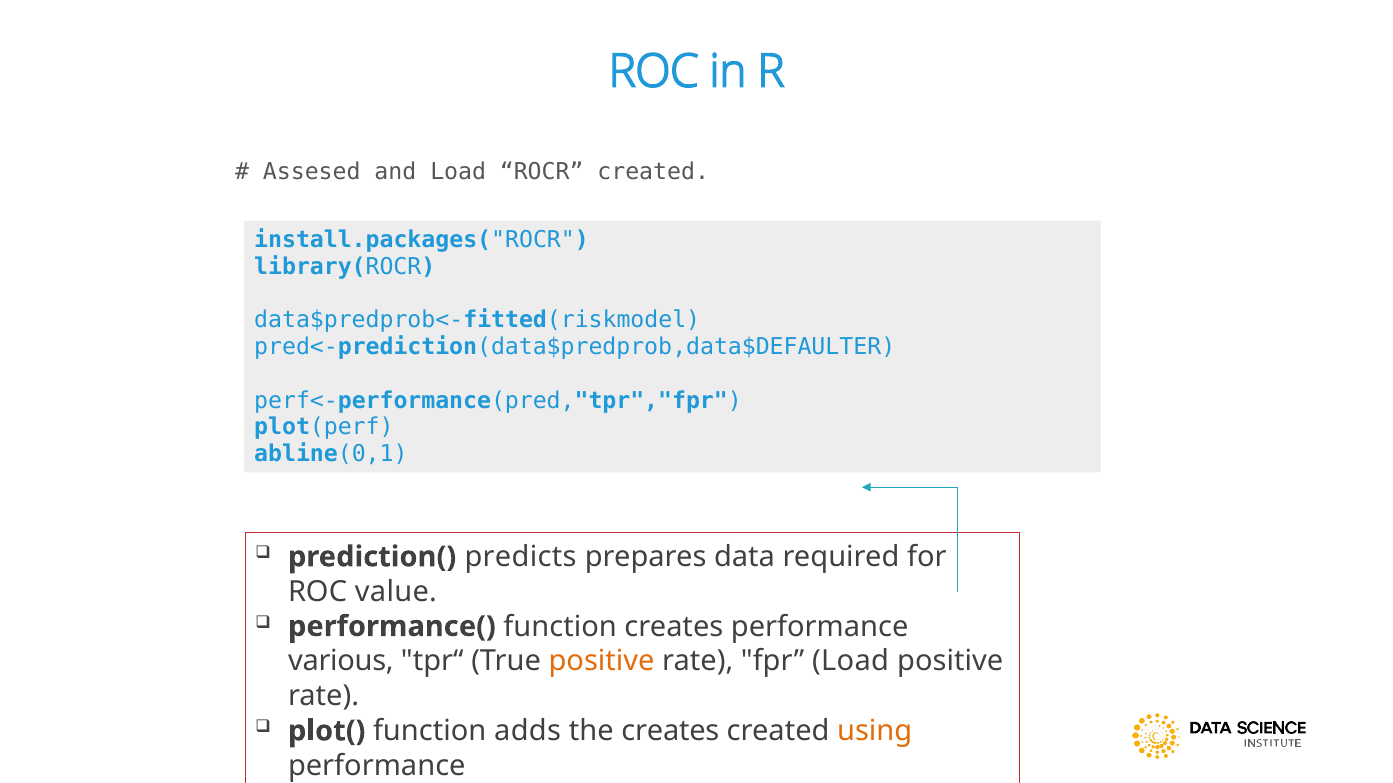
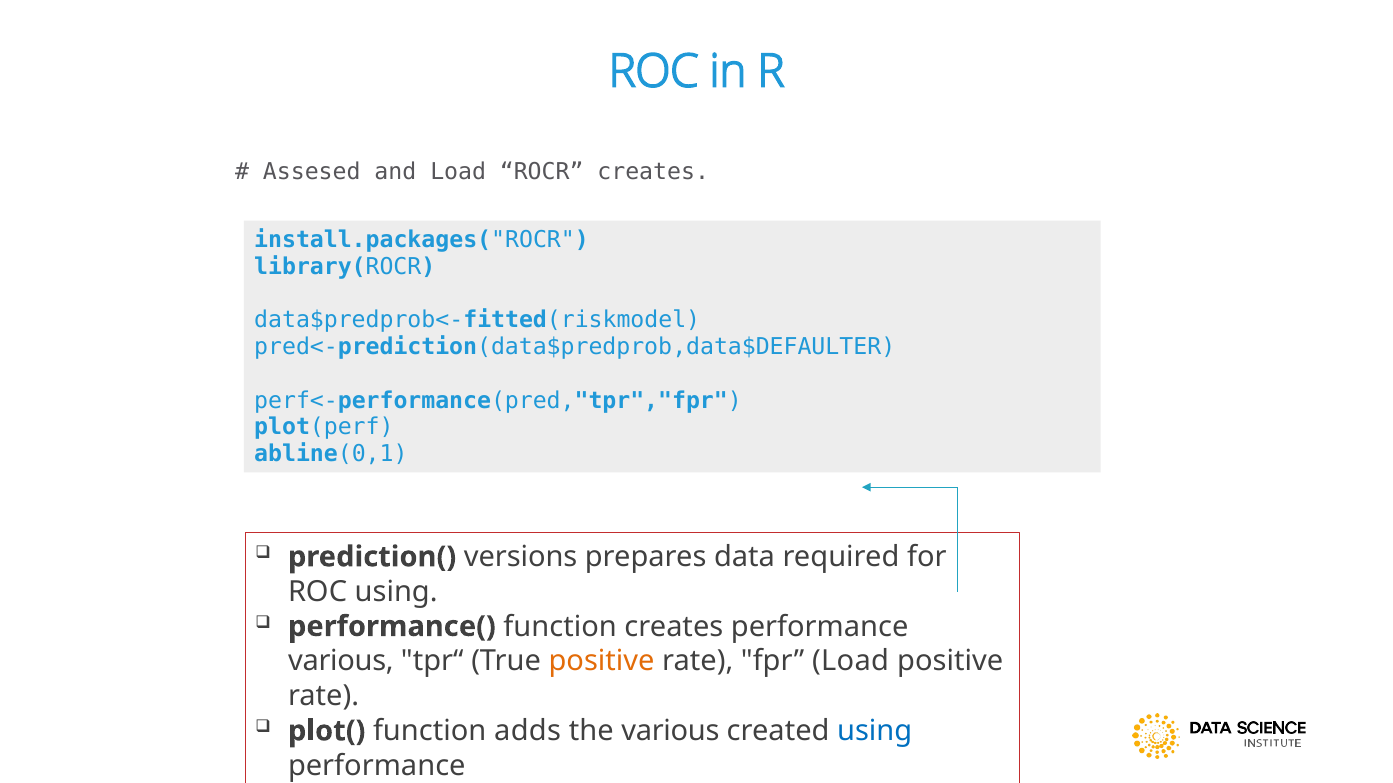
ROCR created: created -> creates
predicts: predicts -> versions
ROC value: value -> using
the creates: creates -> various
using at (875, 731) colour: orange -> blue
